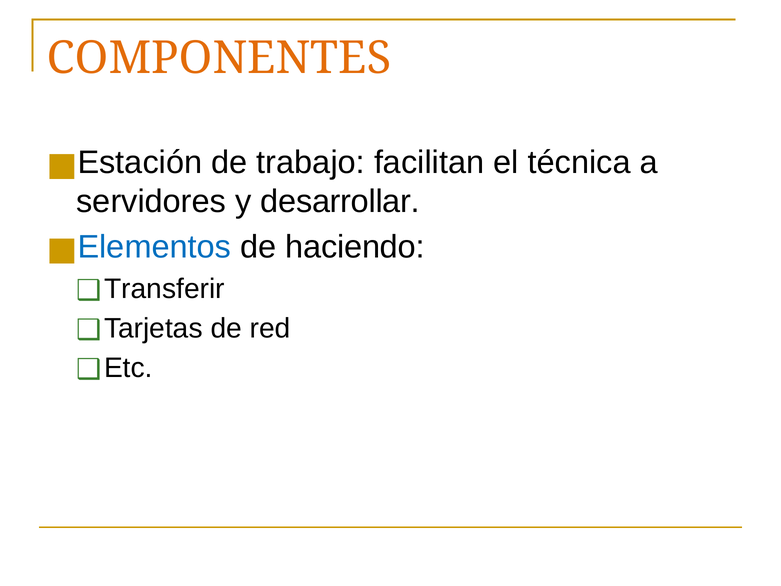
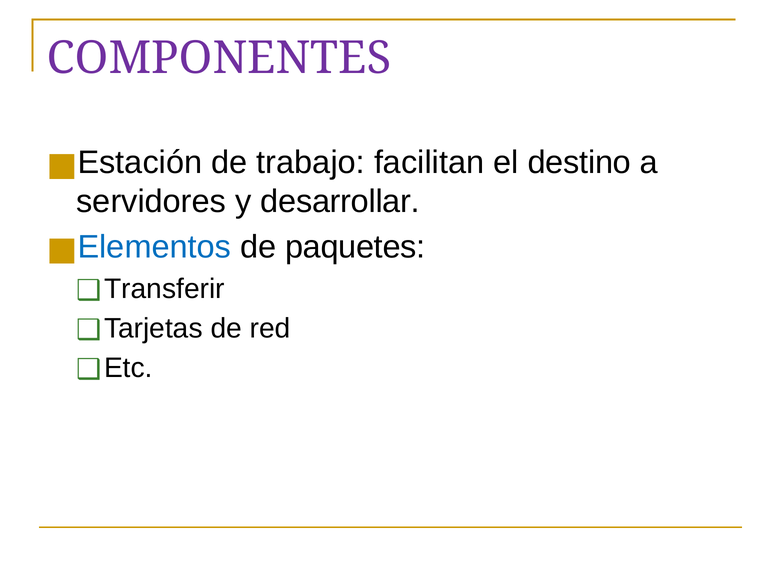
COMPONENTES colour: orange -> purple
técnica: técnica -> destino
haciendo: haciendo -> paquetes
